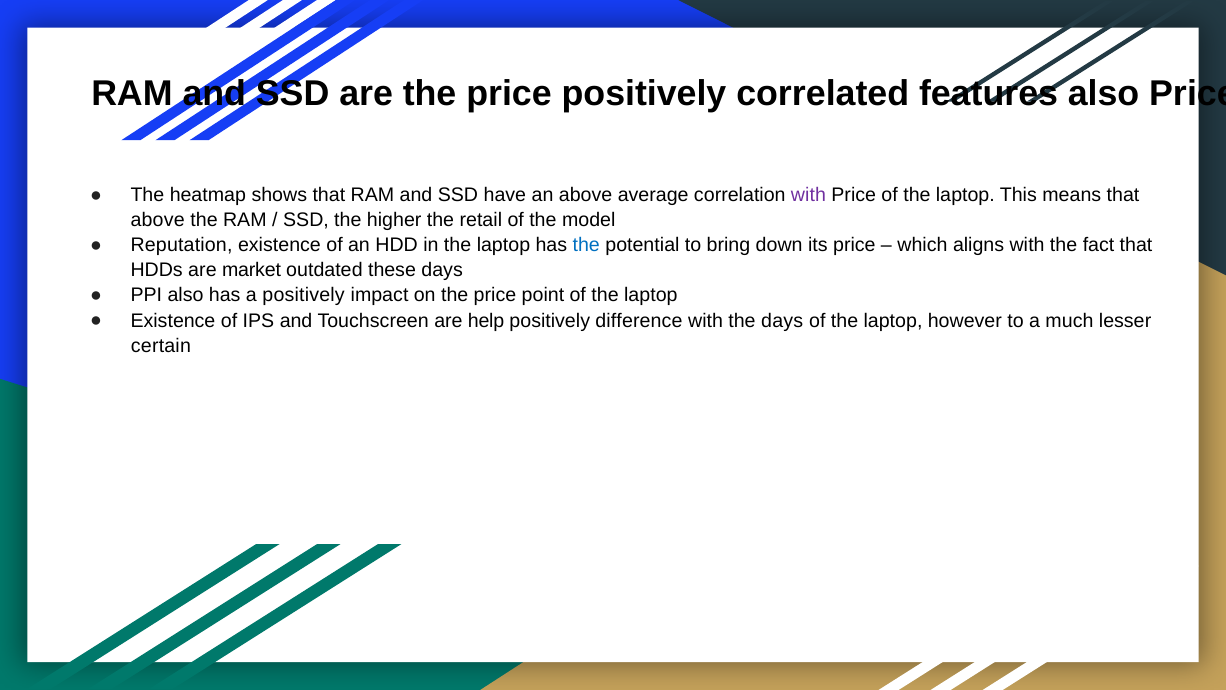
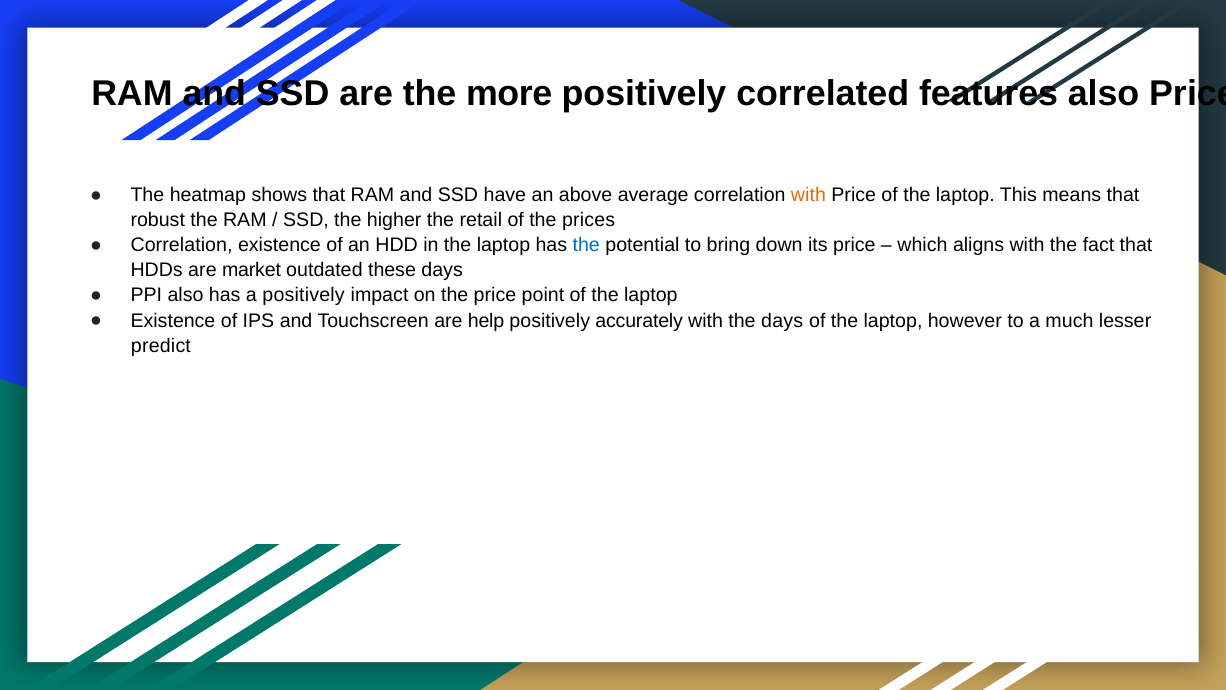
are the price: price -> more
with at (808, 195) colour: purple -> orange
above at (158, 220): above -> robust
model: model -> prices
Reputation at (182, 245): Reputation -> Correlation
difference: difference -> accurately
certain: certain -> predict
